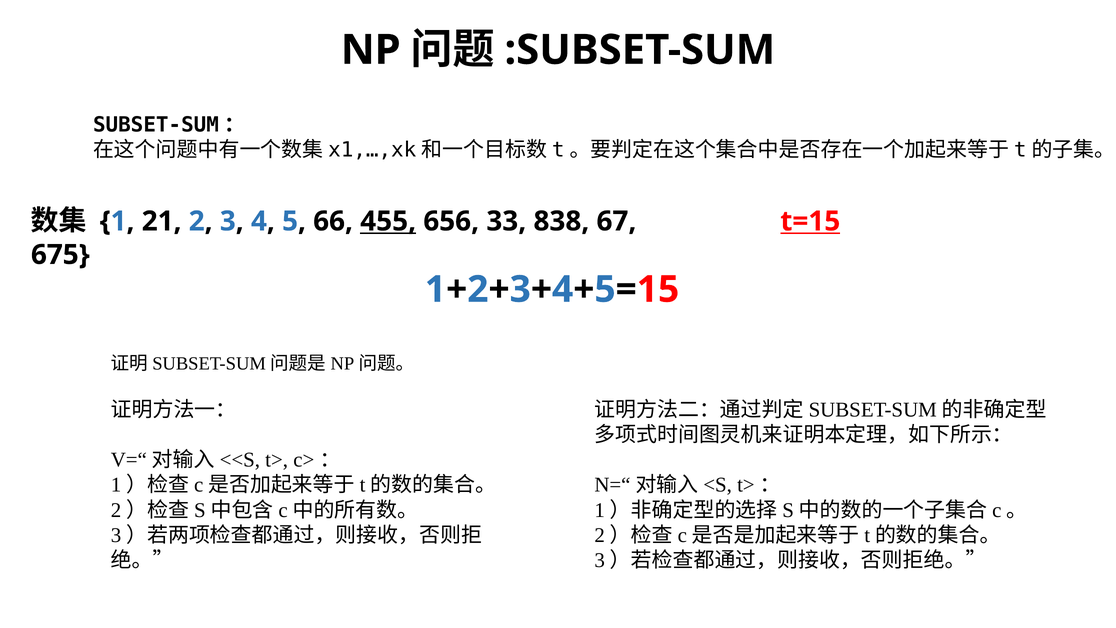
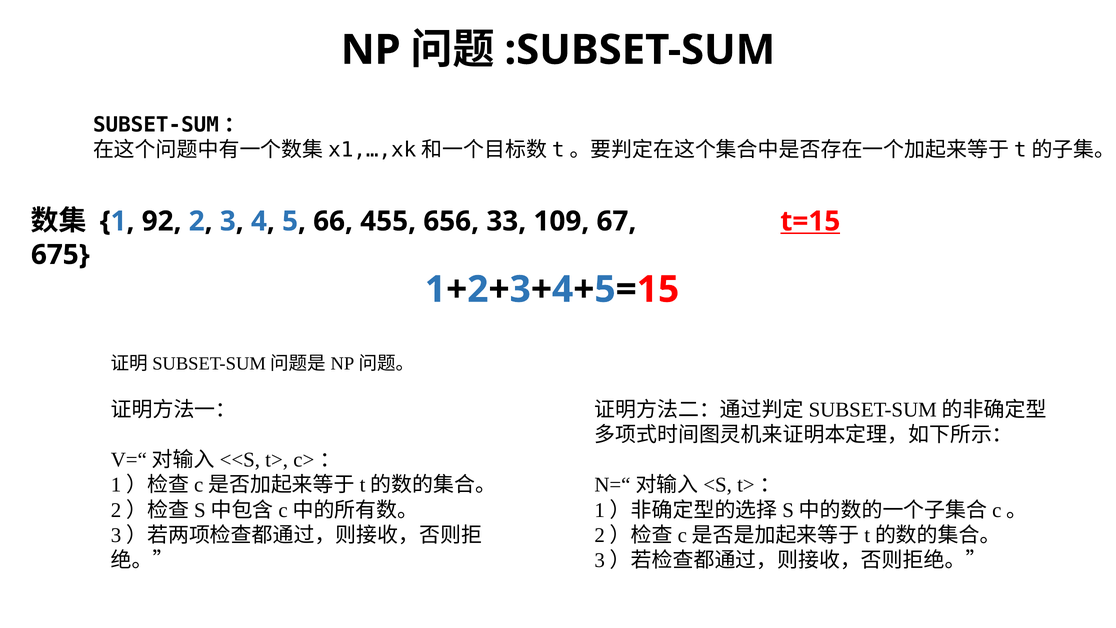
21: 21 -> 92
455 underline: present -> none
838: 838 -> 109
